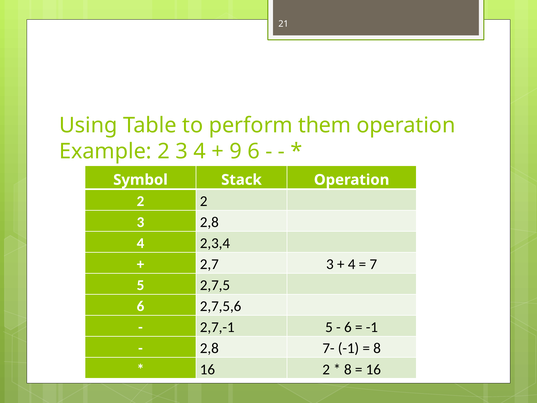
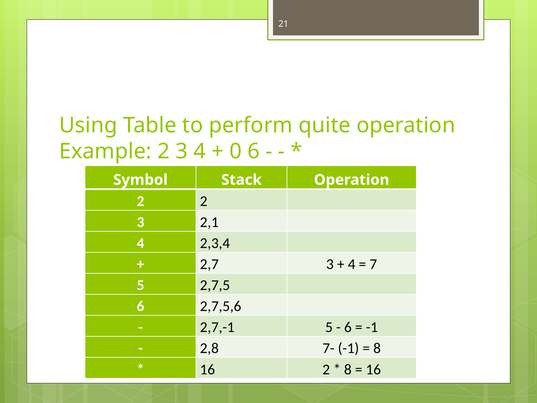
them: them -> quite
9: 9 -> 0
3 2,8: 2,8 -> 2,1
